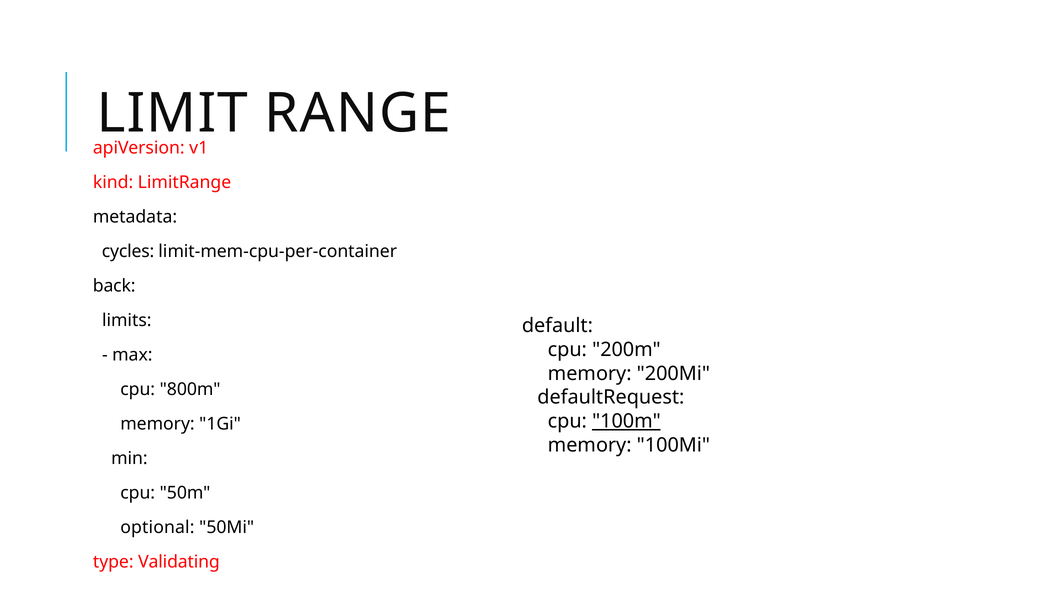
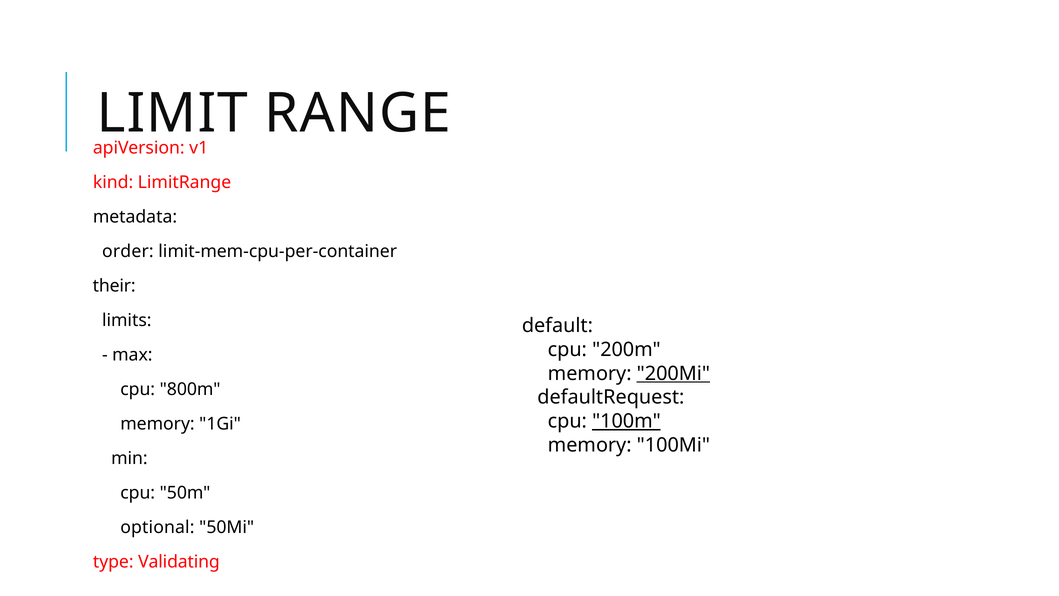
cycles: cycles -> order
back: back -> their
200Mi underline: none -> present
